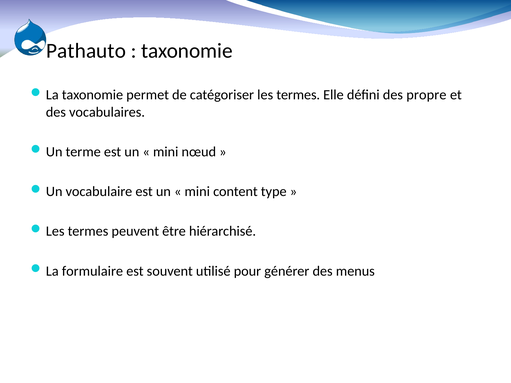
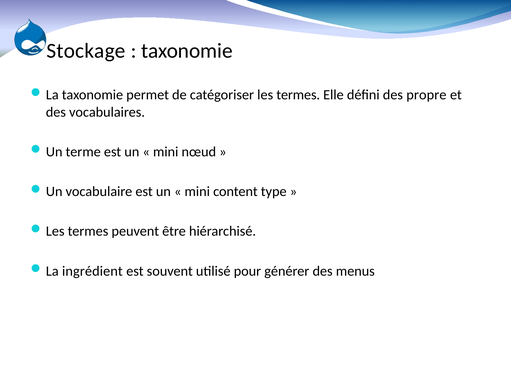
Pathauto: Pathauto -> Stockage
formulaire: formulaire -> ingrédient
